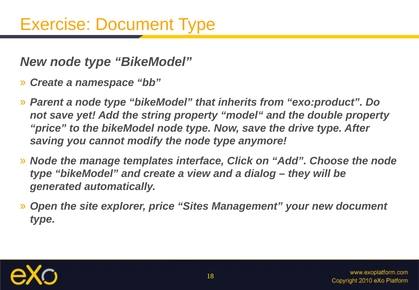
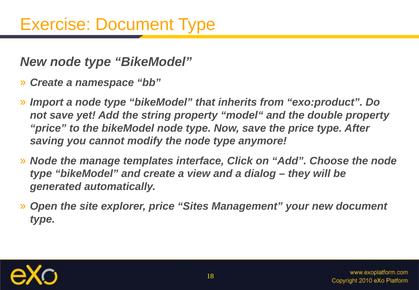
Parent: Parent -> Import
the drive: drive -> price
